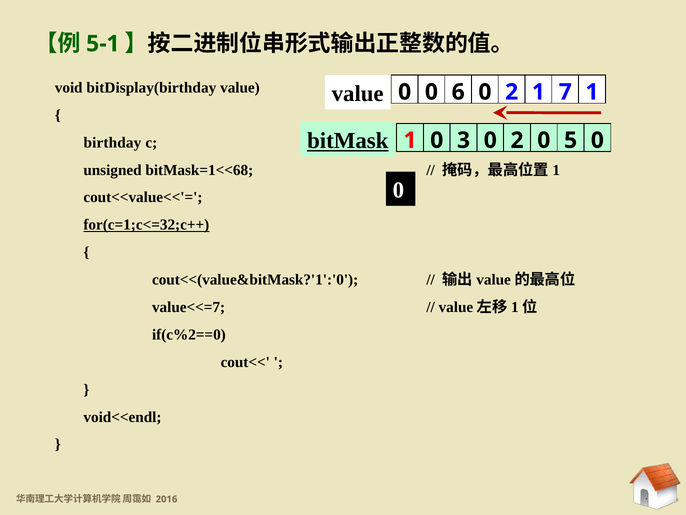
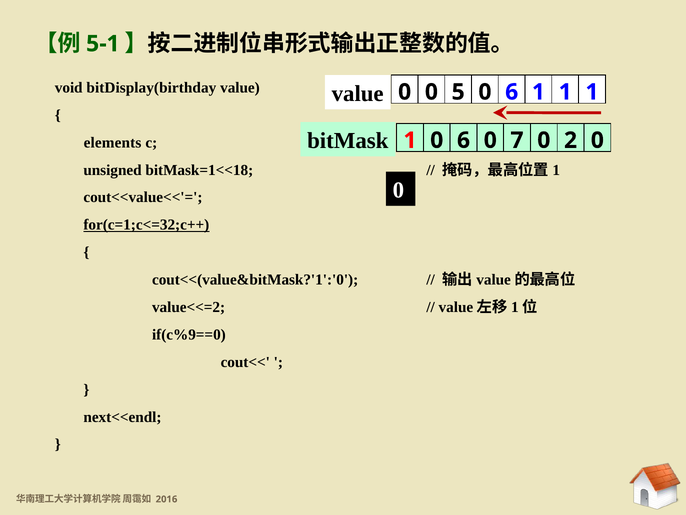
6: 6 -> 5
2 at (512, 92): 2 -> 6
7 at (565, 92): 7 -> 1
bitMask underline: present -> none
birthday: birthday -> elements
1 0 3: 3 -> 6
2 at (517, 140): 2 -> 7
5: 5 -> 2
bitMask=1<<68: bitMask=1<<68 -> bitMask=1<<18
value<<=7: value<<=7 -> value<<=2
if(c%2==0: if(c%2==0 -> if(c%9==0
void<<endl: void<<endl -> next<<endl
